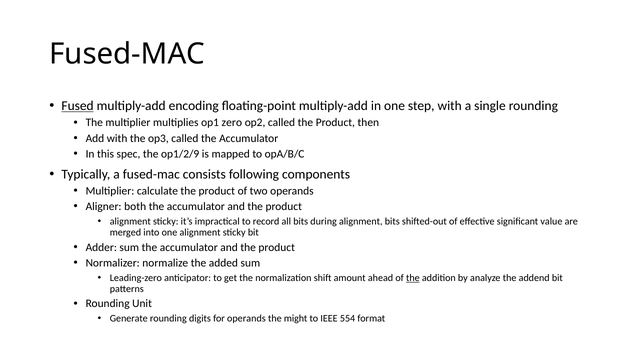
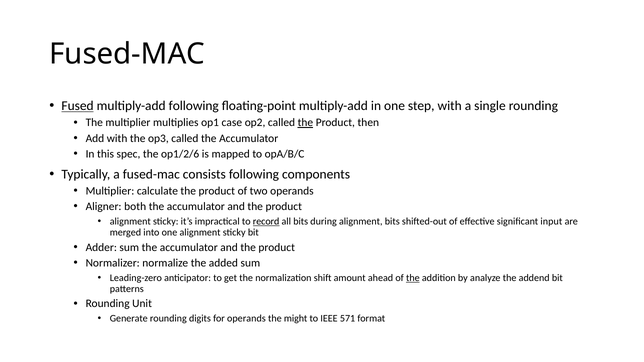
multiply-add encoding: encoding -> following
zero: zero -> case
the at (305, 123) underline: none -> present
op1/2/9: op1/2/9 -> op1/2/6
record underline: none -> present
value: value -> input
554: 554 -> 571
